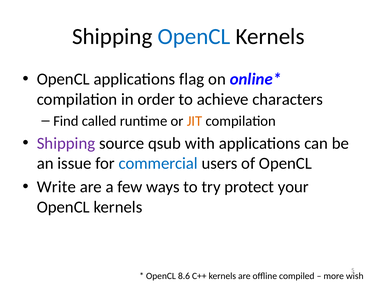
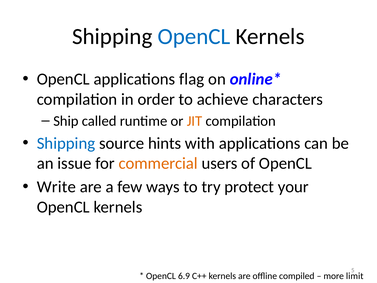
Find: Find -> Ship
Shipping at (66, 143) colour: purple -> blue
qsub: qsub -> hints
commercial colour: blue -> orange
8.6: 8.6 -> 6.9
wish: wish -> limit
